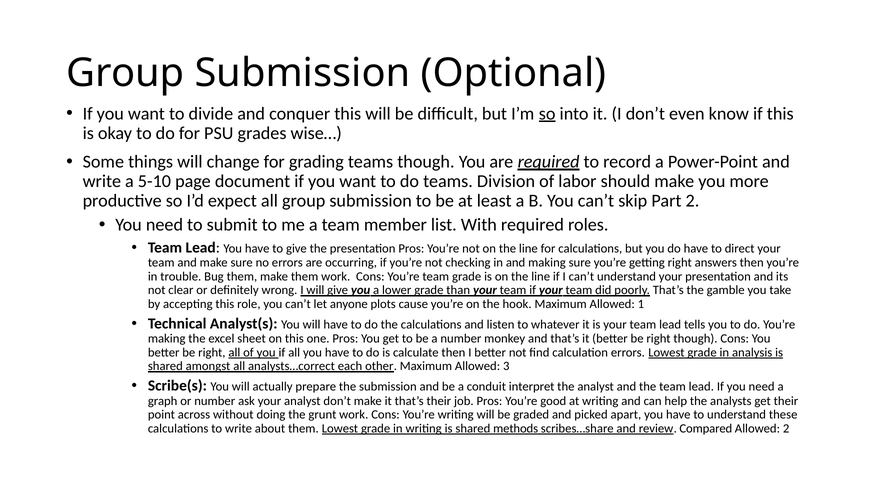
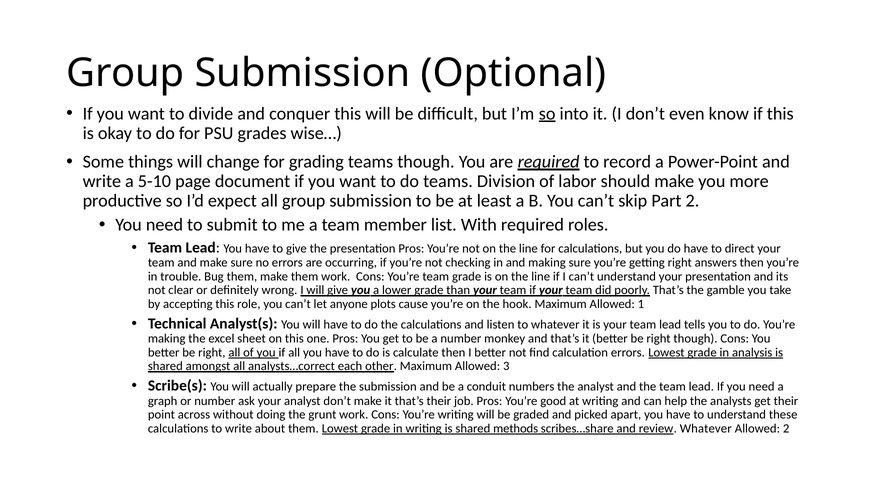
interpret: interpret -> numbers
review Compared: Compared -> Whatever
